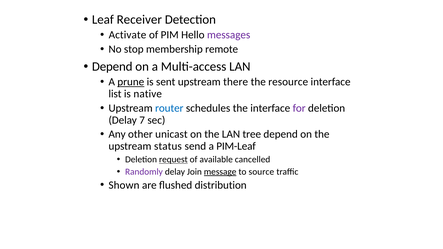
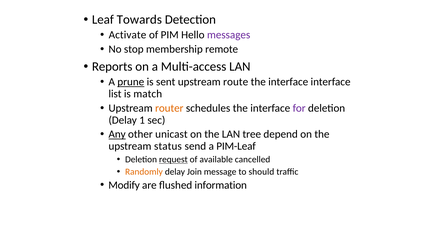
Receiver: Receiver -> Towards
Depend at (112, 67): Depend -> Reports
there: there -> route
resource at (288, 82): resource -> interface
native: native -> match
router colour: blue -> orange
7: 7 -> 1
Any underline: none -> present
Randomly colour: purple -> orange
message underline: present -> none
source: source -> should
Shown: Shown -> Modify
distribution: distribution -> information
